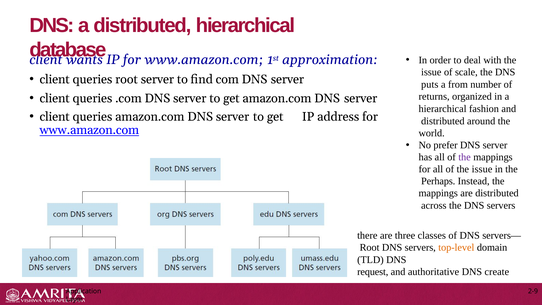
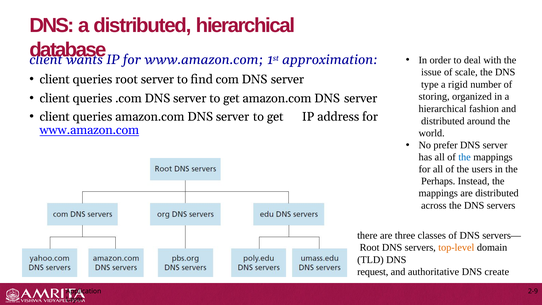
puts: puts -> type
from: from -> rigid
returns: returns -> storing
the at (465, 157) colour: purple -> blue
of the issue: issue -> users
